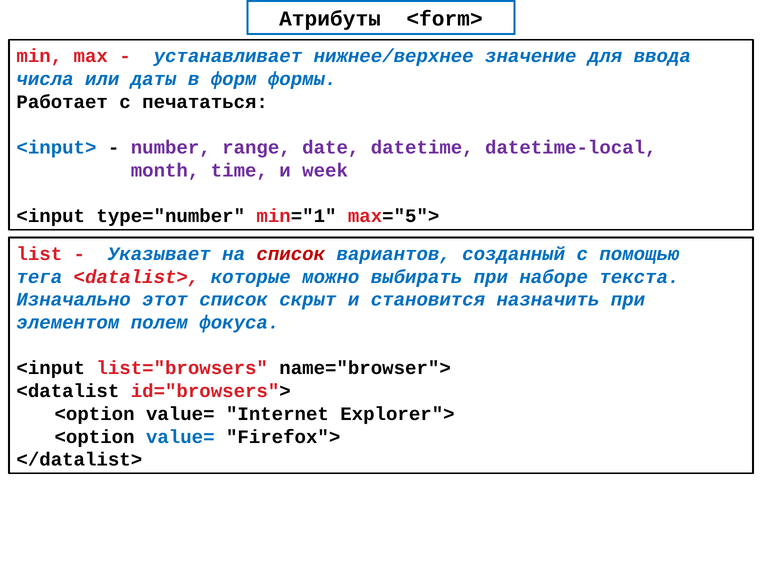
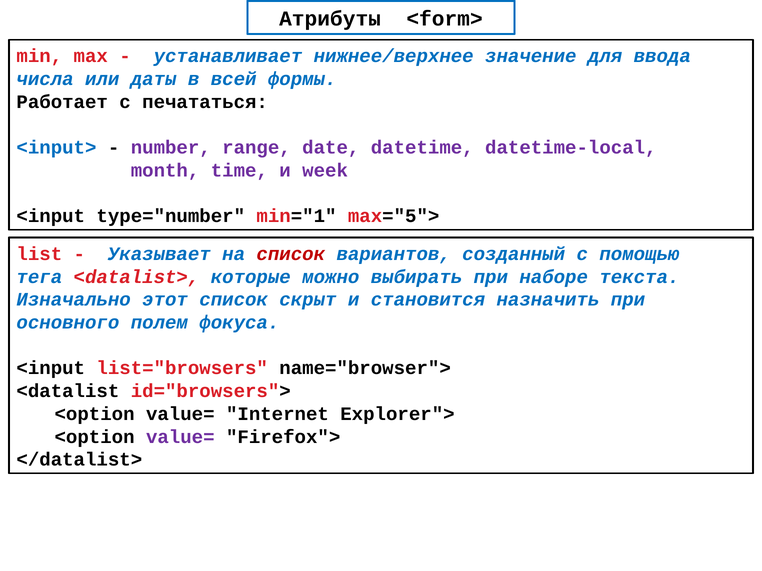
форм: форм -> всей
элементом: элементом -> основного
value= at (180, 437) colour: blue -> purple
